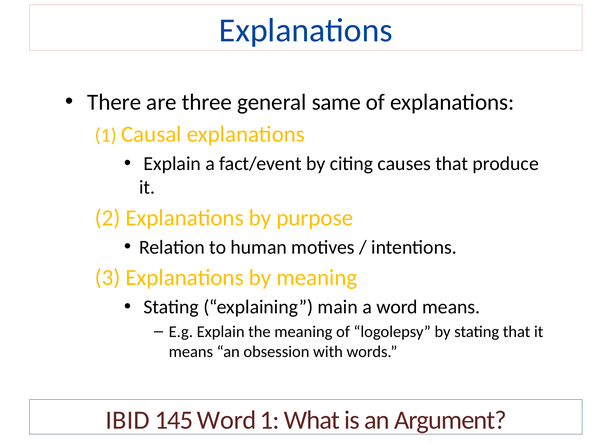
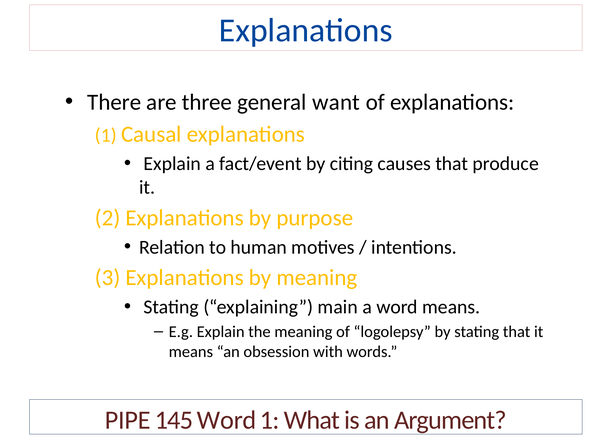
same: same -> want
IBID: IBID -> PIPE
